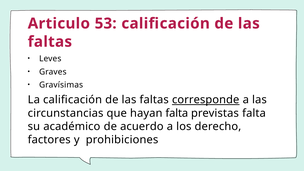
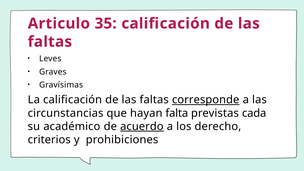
53: 53 -> 35
previstas falta: falta -> cada
acuerdo underline: none -> present
factores: factores -> criterios
